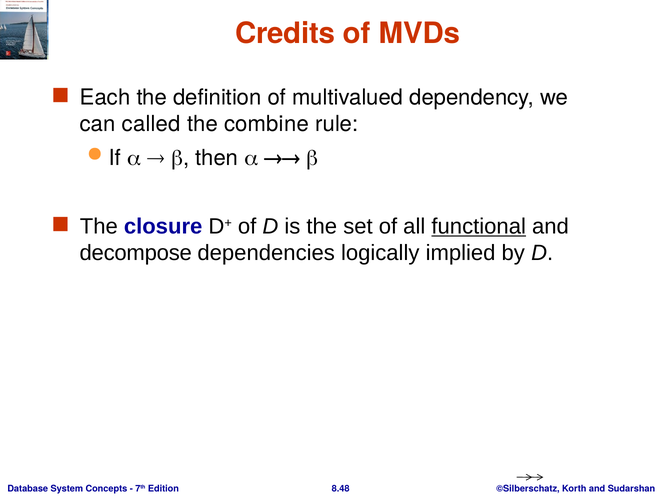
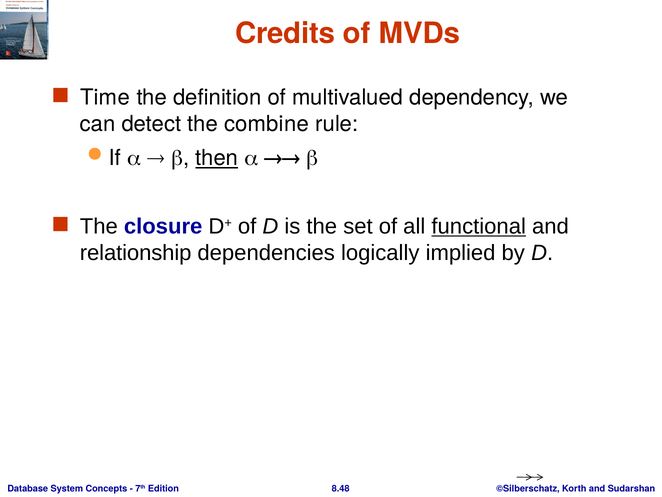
Each: Each -> Time
called: called -> detect
then underline: none -> present
decompose: decompose -> relationship
